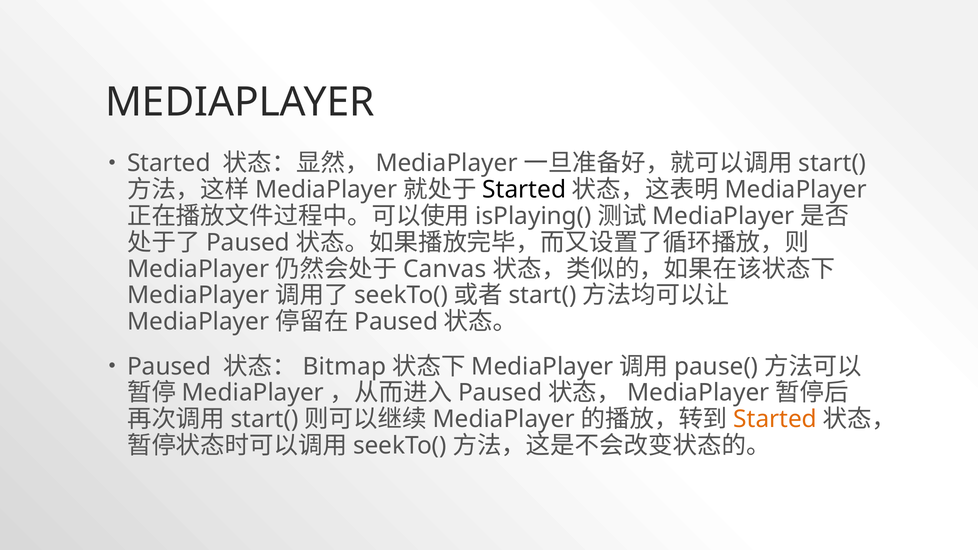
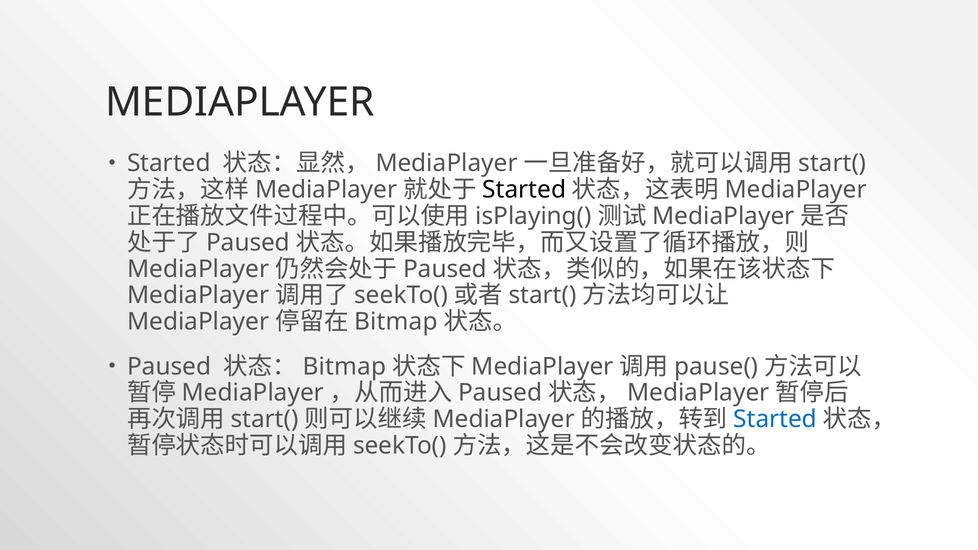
Canvas at (445, 269): Canvas -> Paused
Paused at (396, 322): Paused -> Bitmap
Started at (775, 419) colour: orange -> blue
